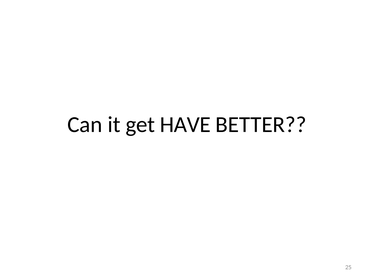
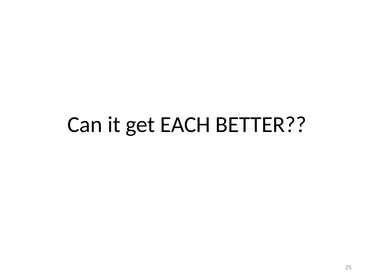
HAVE: HAVE -> EACH
